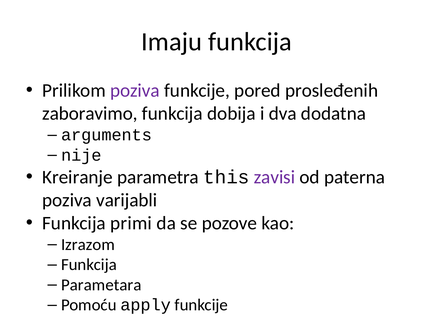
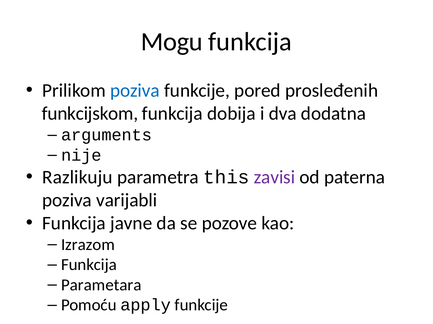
Imaju: Imaju -> Mogu
poziva at (135, 91) colour: purple -> blue
zaboravimo: zaboravimo -> funkcijskom
Kreiranje: Kreiranje -> Razlikuju
primi: primi -> javne
